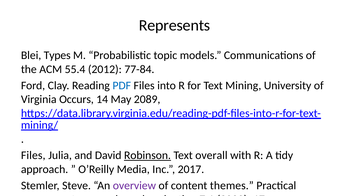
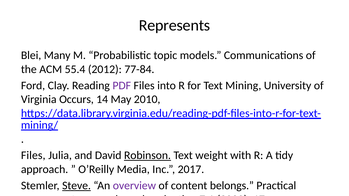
Types: Types -> Many
PDF colour: blue -> purple
2089: 2089 -> 2010
overall: overall -> weight
Steve underline: none -> present
themes: themes -> belongs
